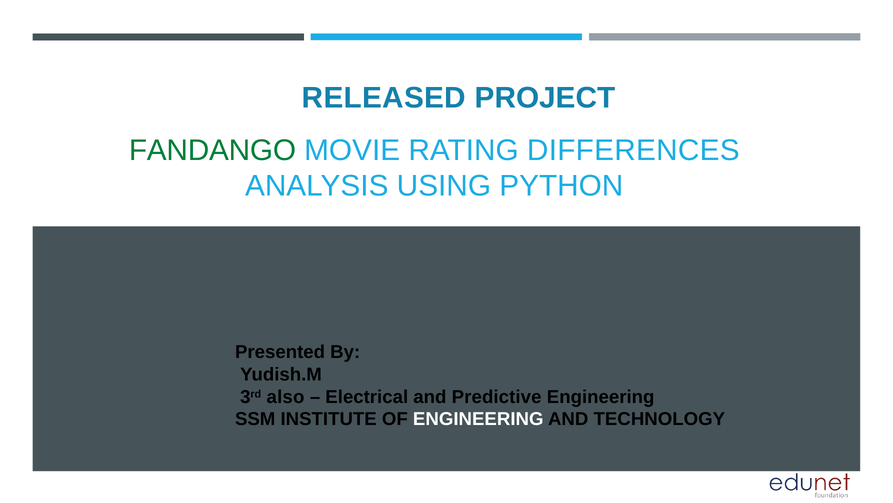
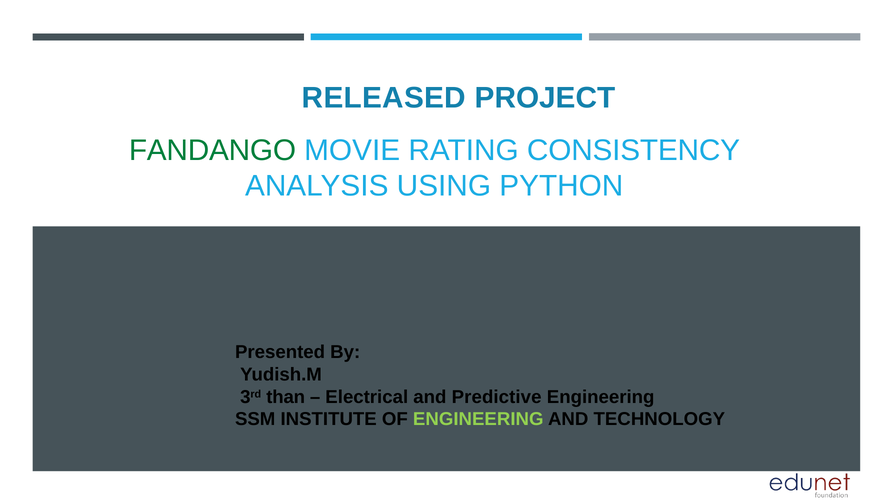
DIFFERENCES: DIFFERENCES -> CONSISTENCY
also: also -> than
ENGINEERING at (478, 419) colour: white -> light green
